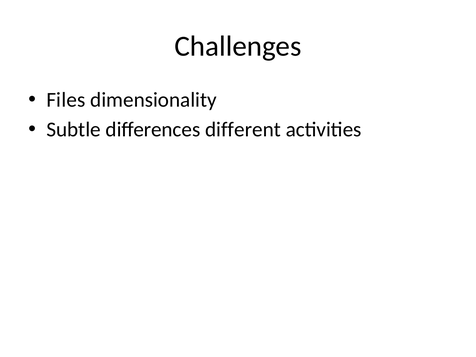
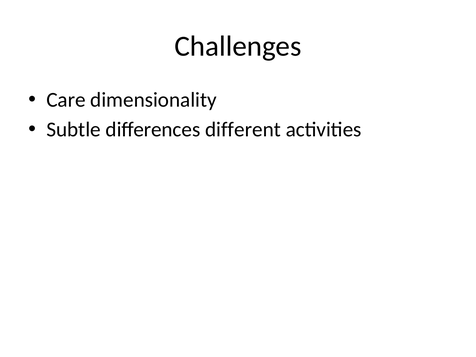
Files: Files -> Care
